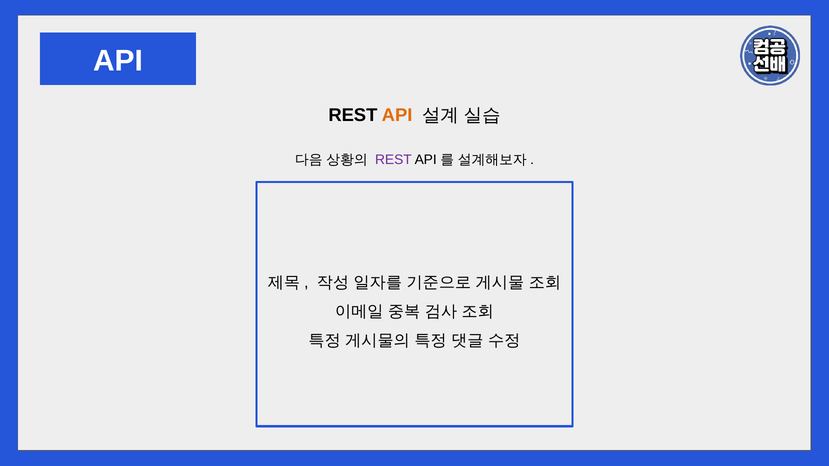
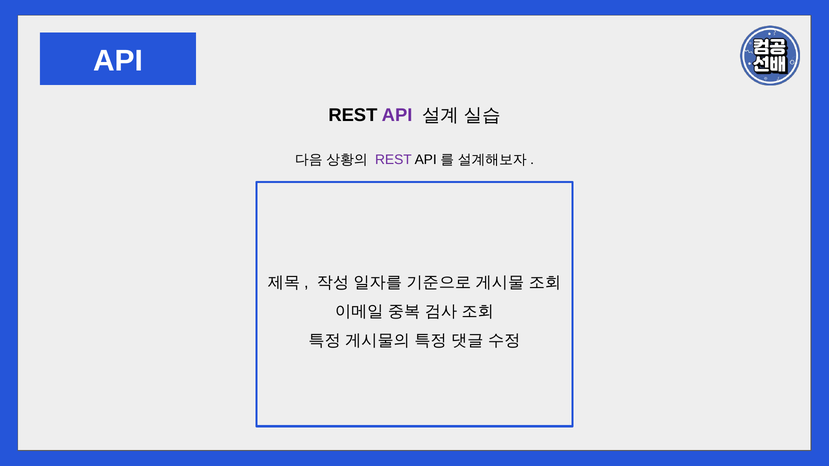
API at (397, 115) colour: orange -> purple
